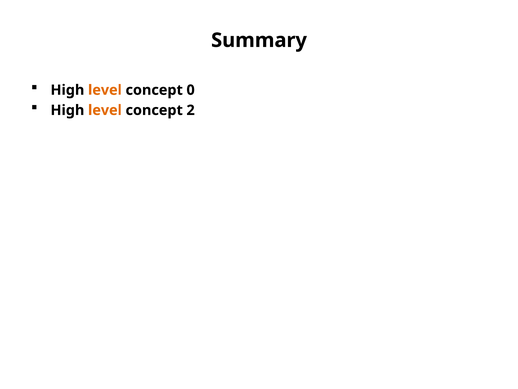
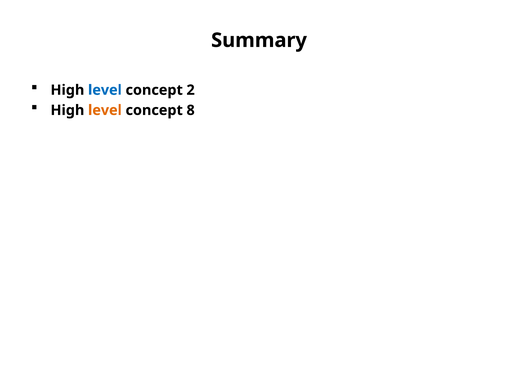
level at (105, 90) colour: orange -> blue
0: 0 -> 2
2: 2 -> 8
